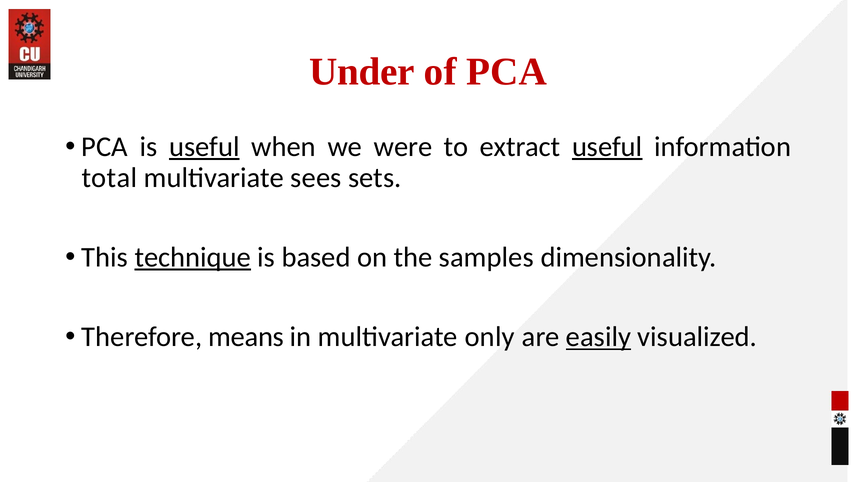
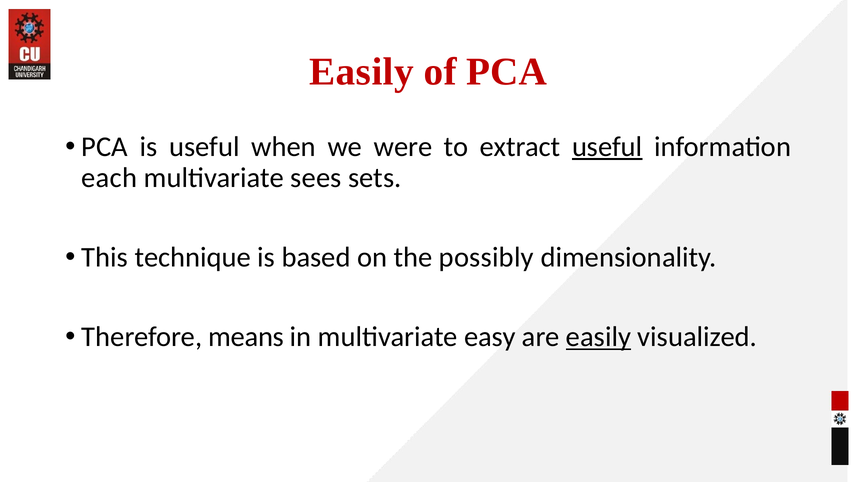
Under at (362, 72): Under -> Easily
useful at (204, 147) underline: present -> none
total: total -> each
technique underline: present -> none
samples: samples -> possibly
only: only -> easy
